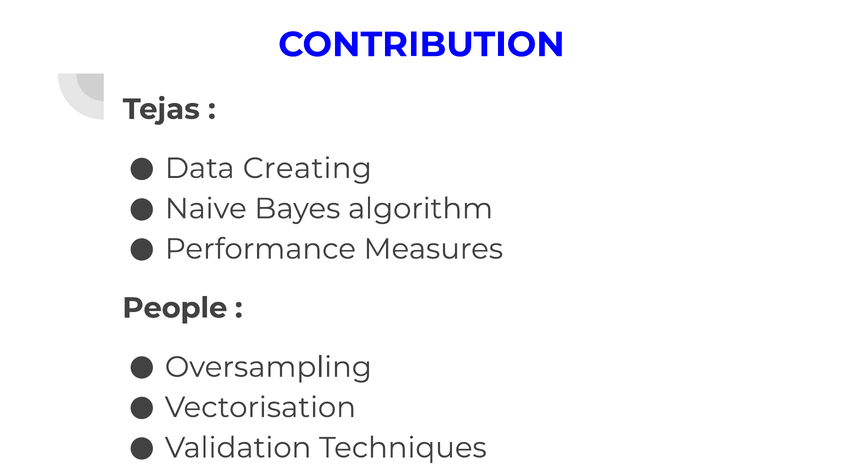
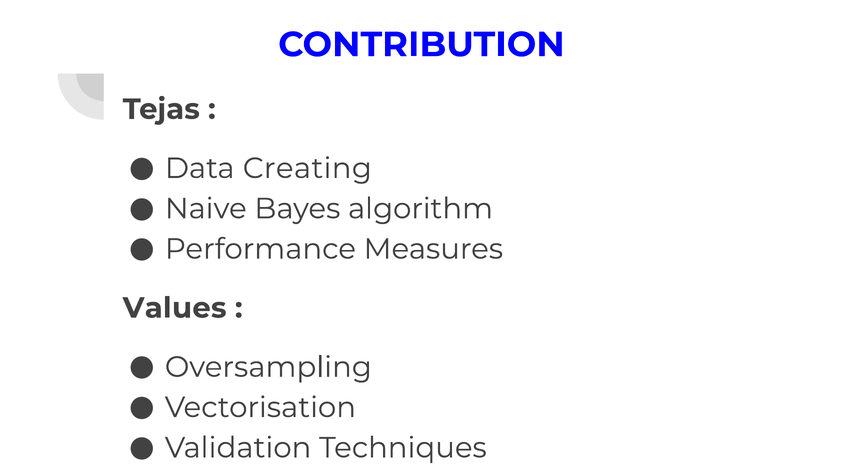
People: People -> Values
